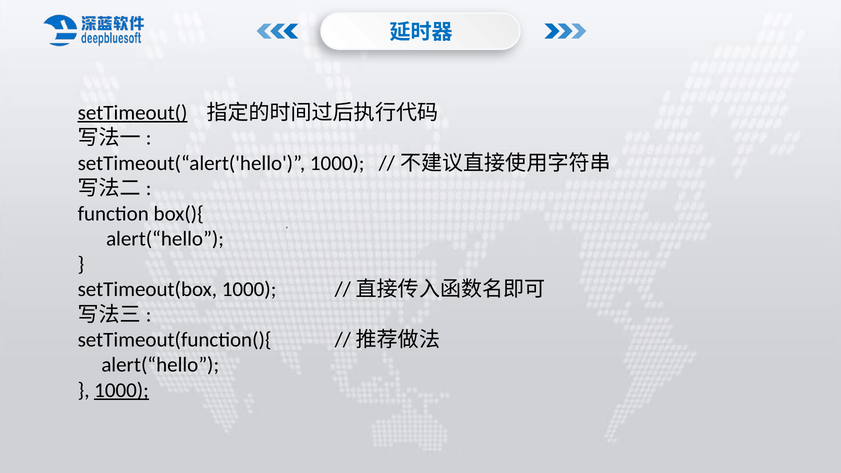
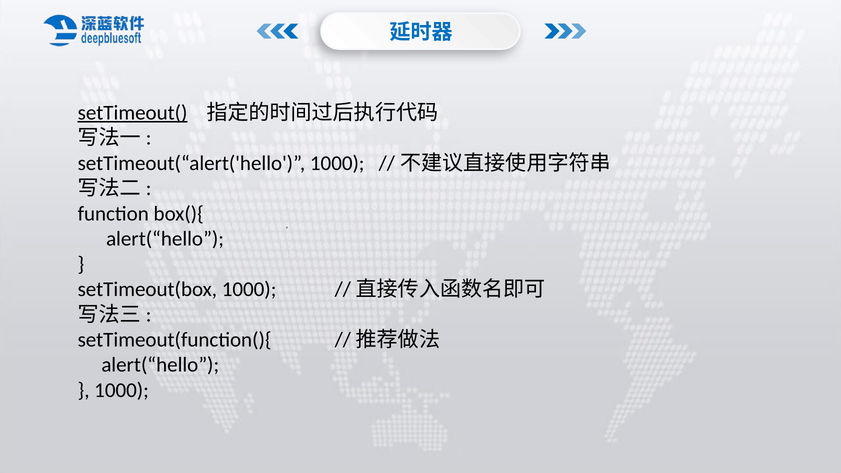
1000 at (122, 390) underline: present -> none
